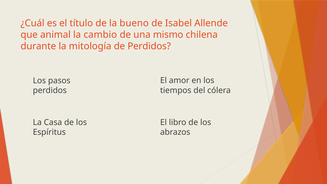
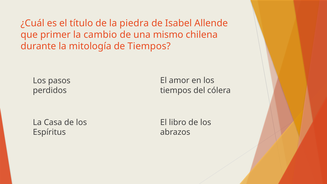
bueno: bueno -> piedra
animal: animal -> primer
de Perdidos: Perdidos -> Tiempos
